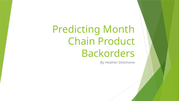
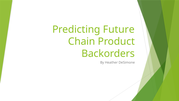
Month: Month -> Future
